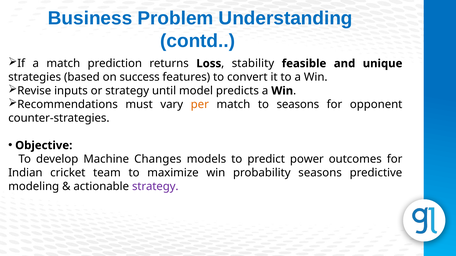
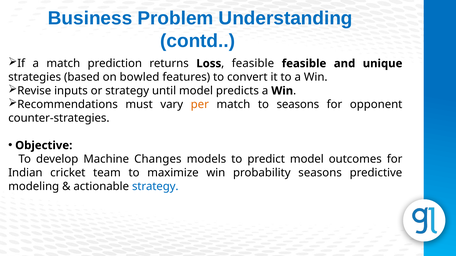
stability at (253, 64): stability -> feasible
success: success -> bowled
predict power: power -> model
strategy at (155, 187) colour: purple -> blue
